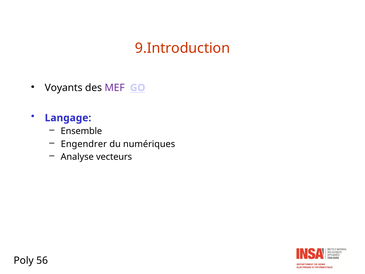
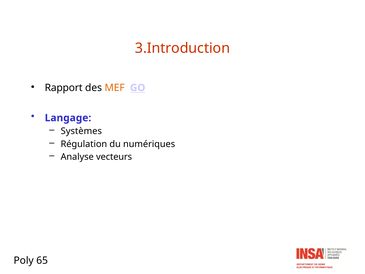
9.Introduction: 9.Introduction -> 3.Introduction
Voyants: Voyants -> Rapport
MEF colour: purple -> orange
Ensemble: Ensemble -> Systèmes
Engendrer: Engendrer -> Régulation
56: 56 -> 65
